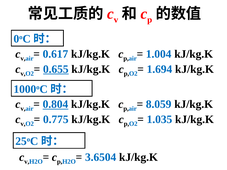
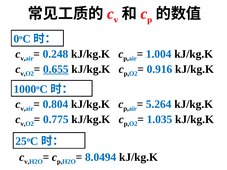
0.617: 0.617 -> 0.248
1.694: 1.694 -> 0.916
0.804 underline: present -> none
8.059: 8.059 -> 5.264
3.6504: 3.6504 -> 8.0494
